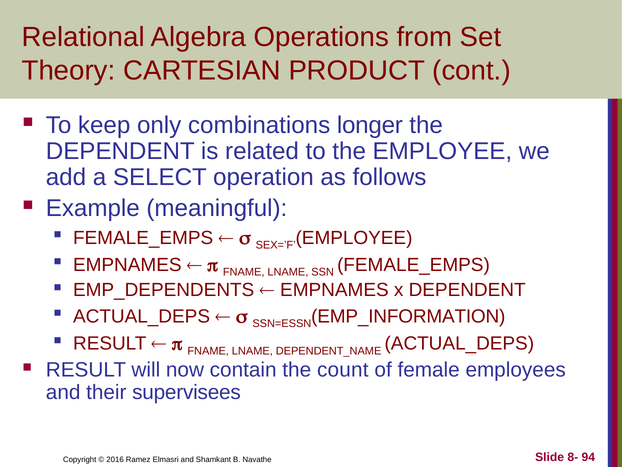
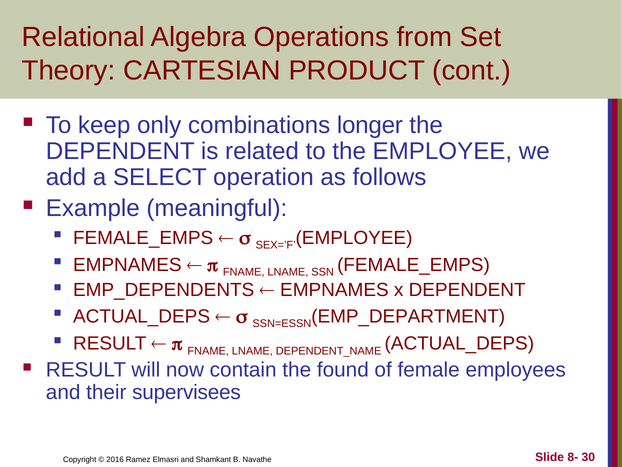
EMP_INFORMATION: EMP_INFORMATION -> EMP_DEPARTMENT
count: count -> found
94: 94 -> 30
